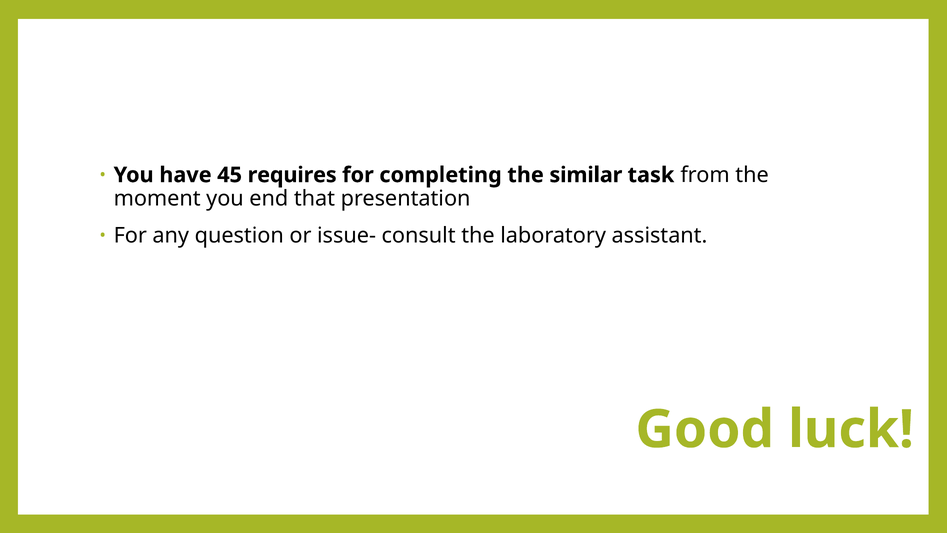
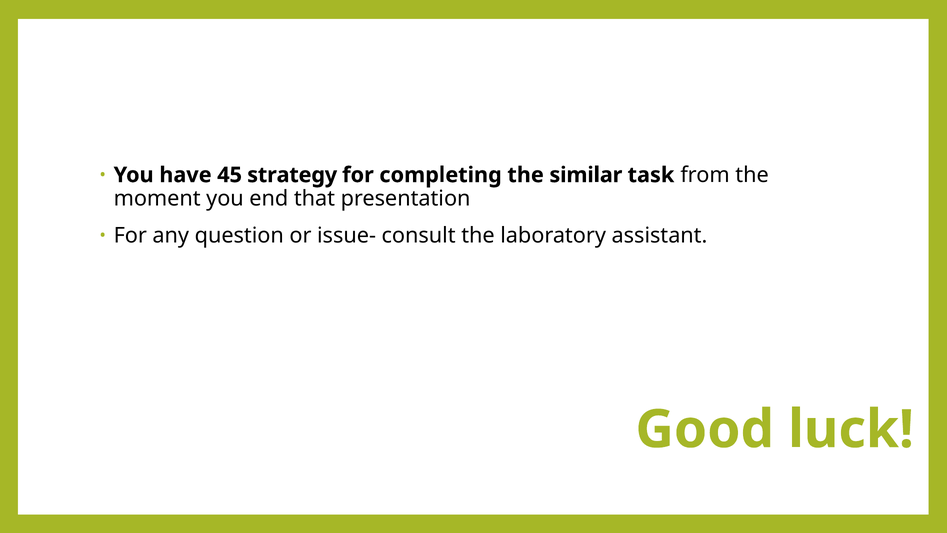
requires: requires -> strategy
